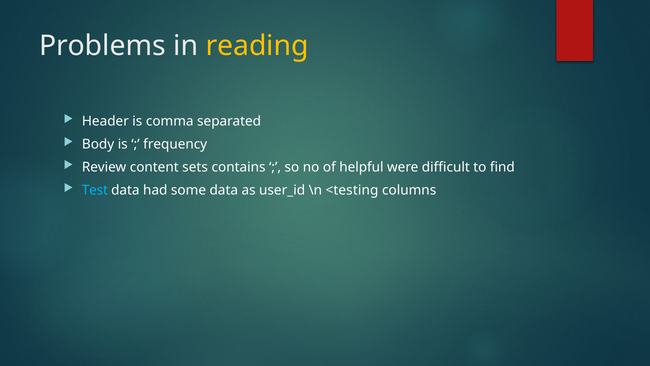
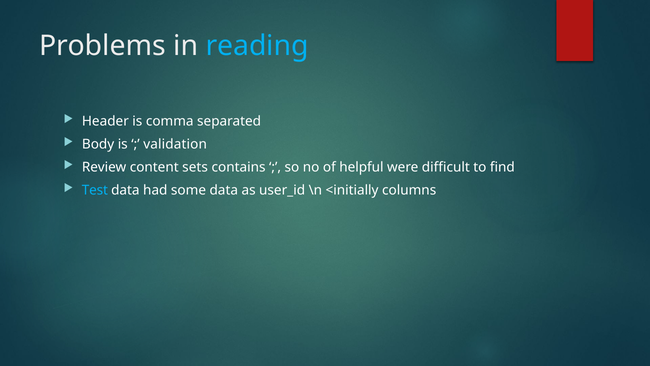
reading colour: yellow -> light blue
frequency: frequency -> validation
<testing: <testing -> <initially
